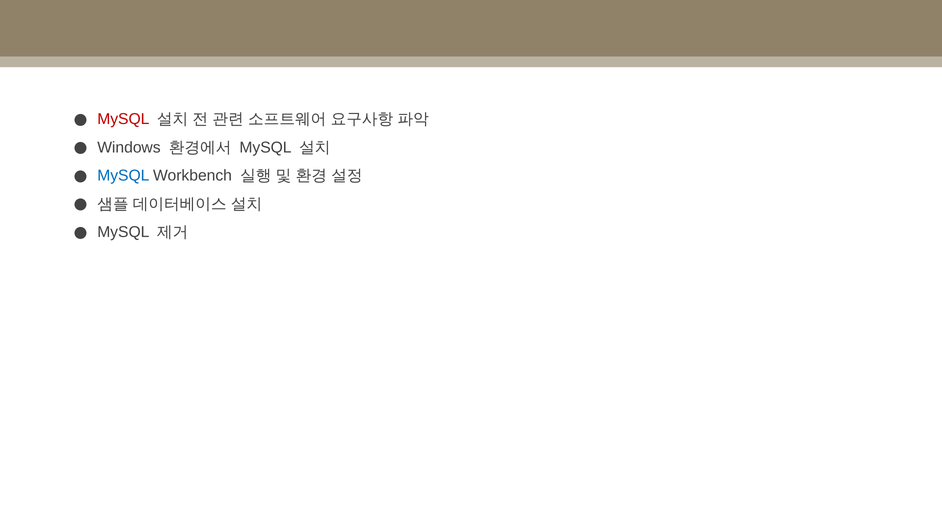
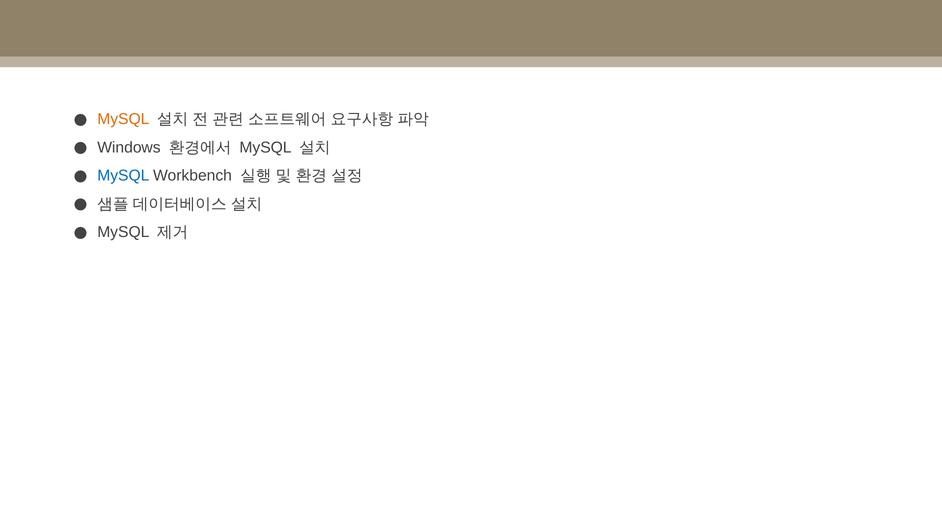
MySQL at (123, 119) colour: red -> orange
